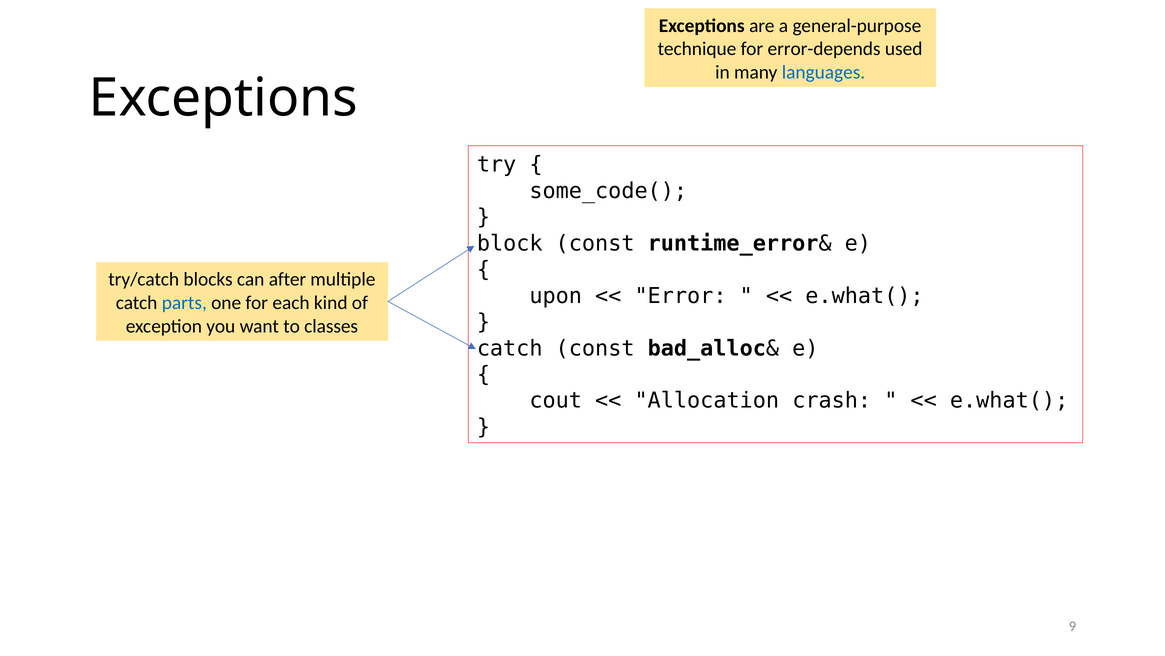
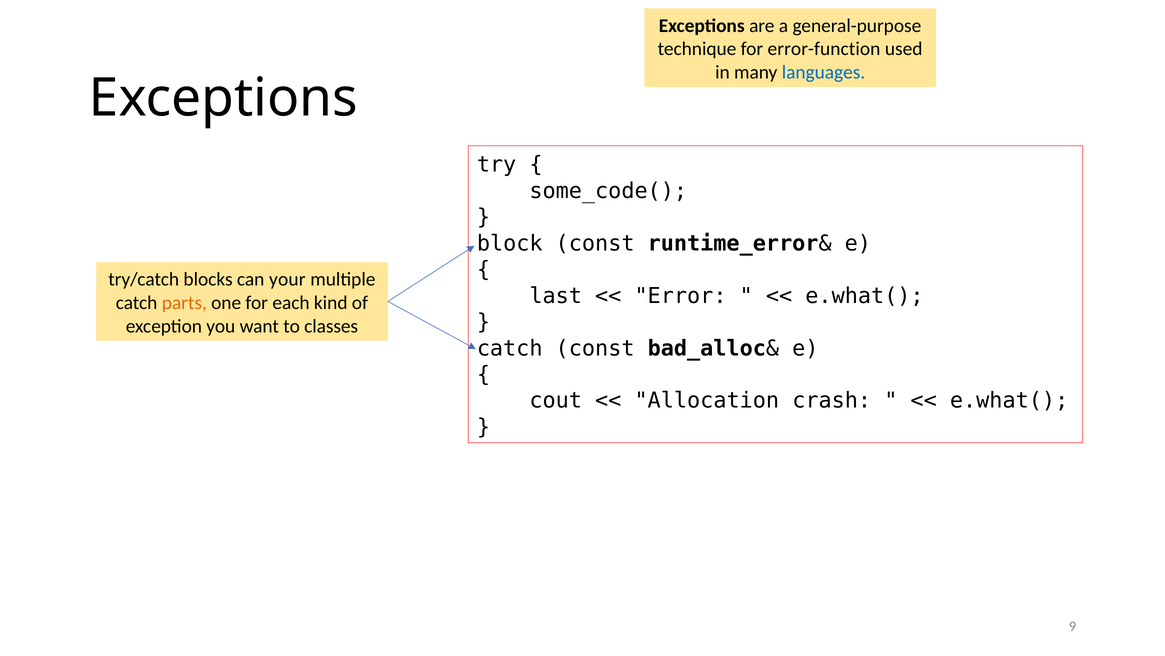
error-depends: error-depends -> error-function
after: after -> your
upon: upon -> last
parts colour: blue -> orange
